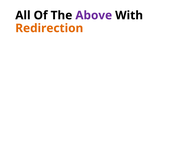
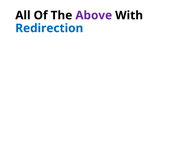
Redirection colour: orange -> blue
